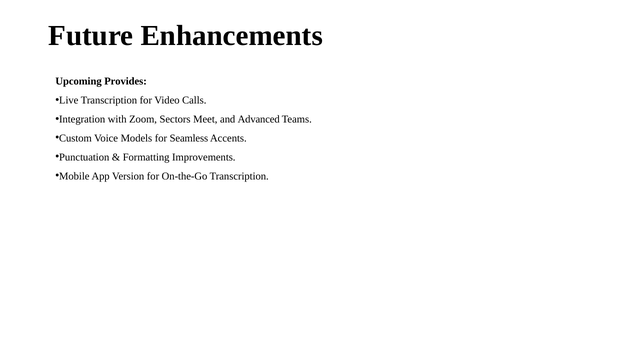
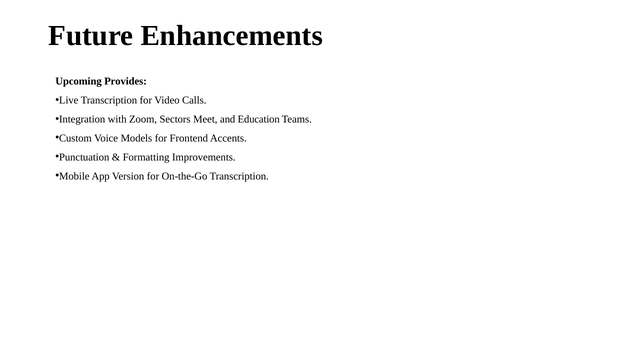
Advanced: Advanced -> Education
Seamless: Seamless -> Frontend
